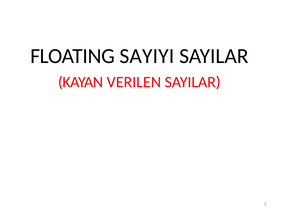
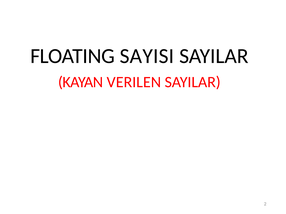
SAYIYI: SAYIYI -> SAYISI
